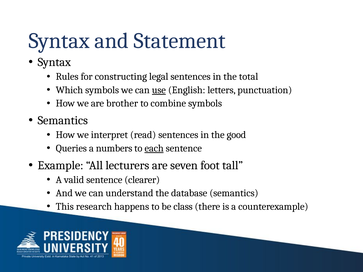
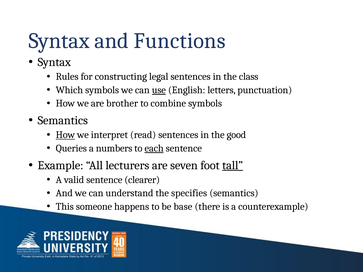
Statement: Statement -> Functions
total: total -> class
How at (65, 135) underline: none -> present
tall underline: none -> present
database: database -> specifies
research: research -> someone
class: class -> base
